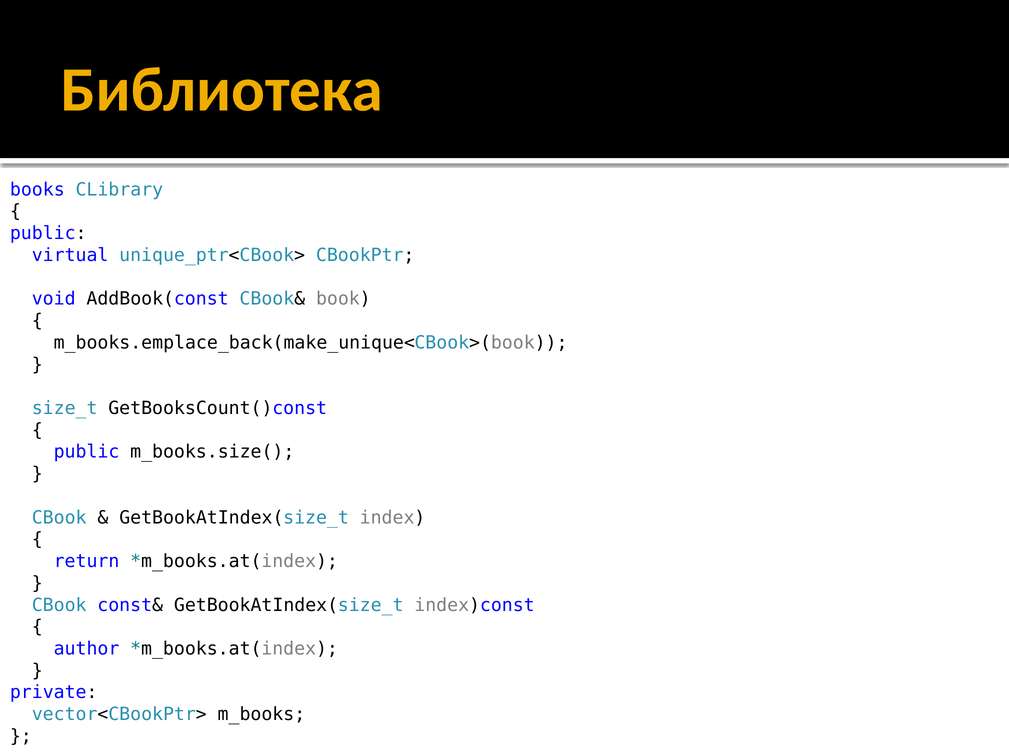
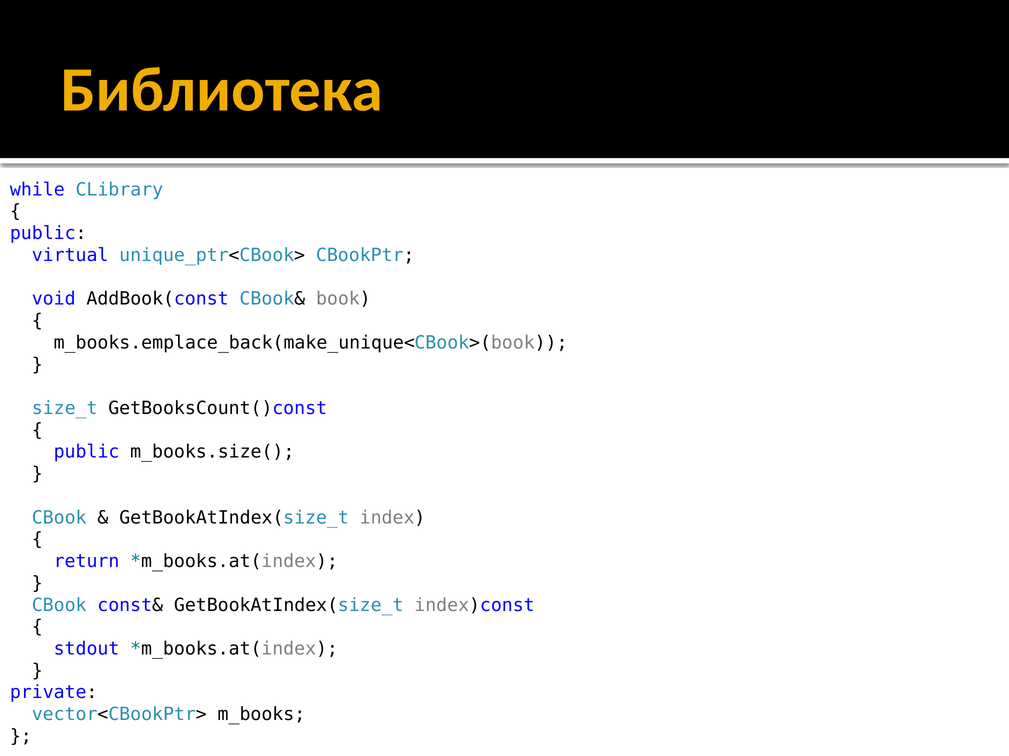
books: books -> while
author: author -> stdout
